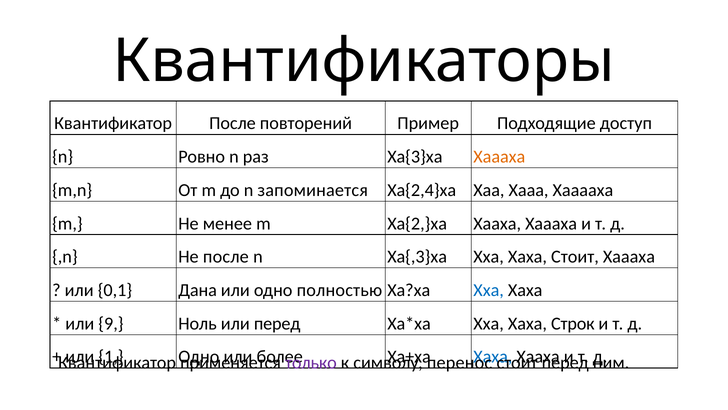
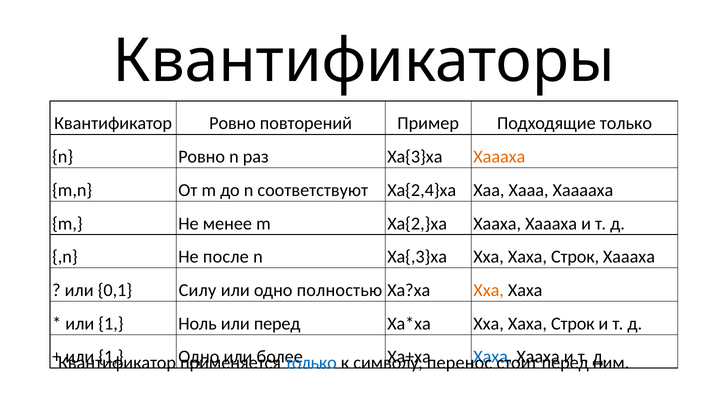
Квантификатор После: После -> Ровно
Подходящие доступ: доступ -> только
запоминается: запоминается -> соответствуют
Ха{,3}ха Хха Хаха Стоит: Стоит -> Строк
Дана: Дана -> Силу
Хха at (489, 290) colour: blue -> orange
9 at (111, 323): 9 -> 1
только at (311, 362) colour: purple -> blue
